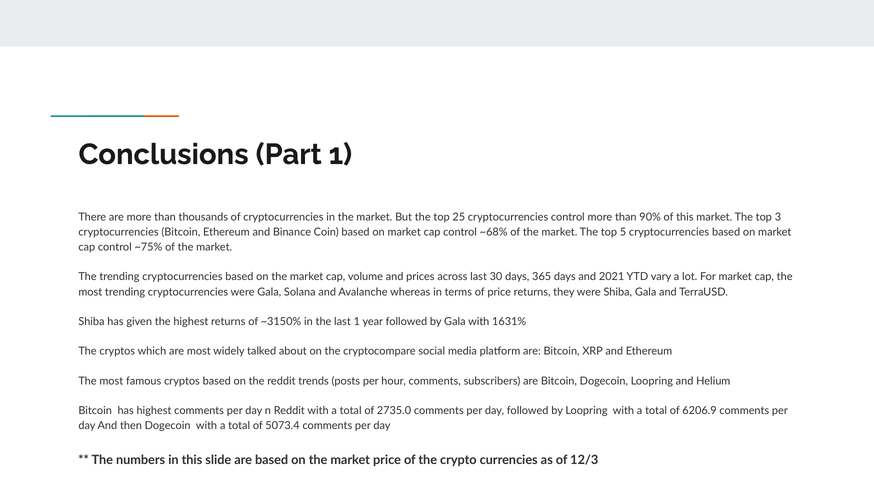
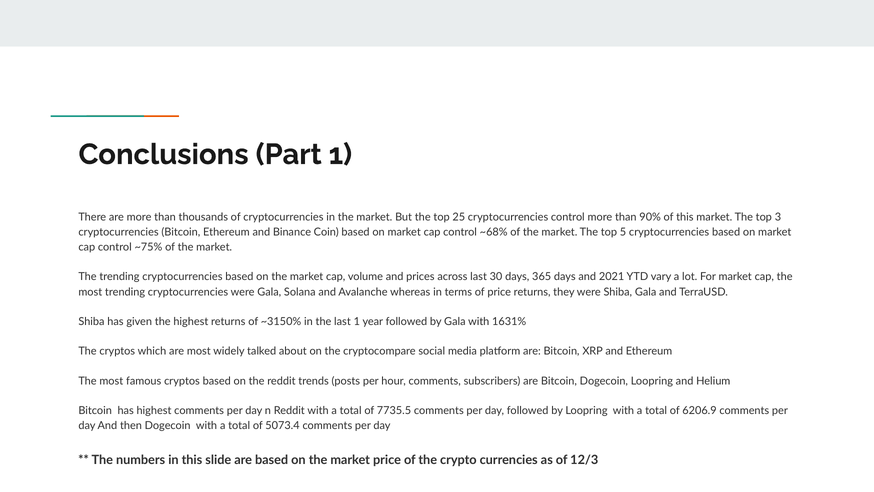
2735.0: 2735.0 -> 7735.5
